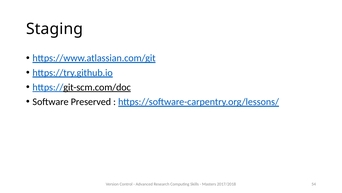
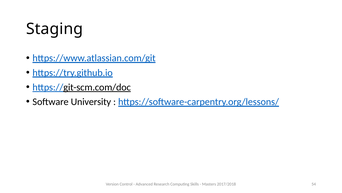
Preserved: Preserved -> University
